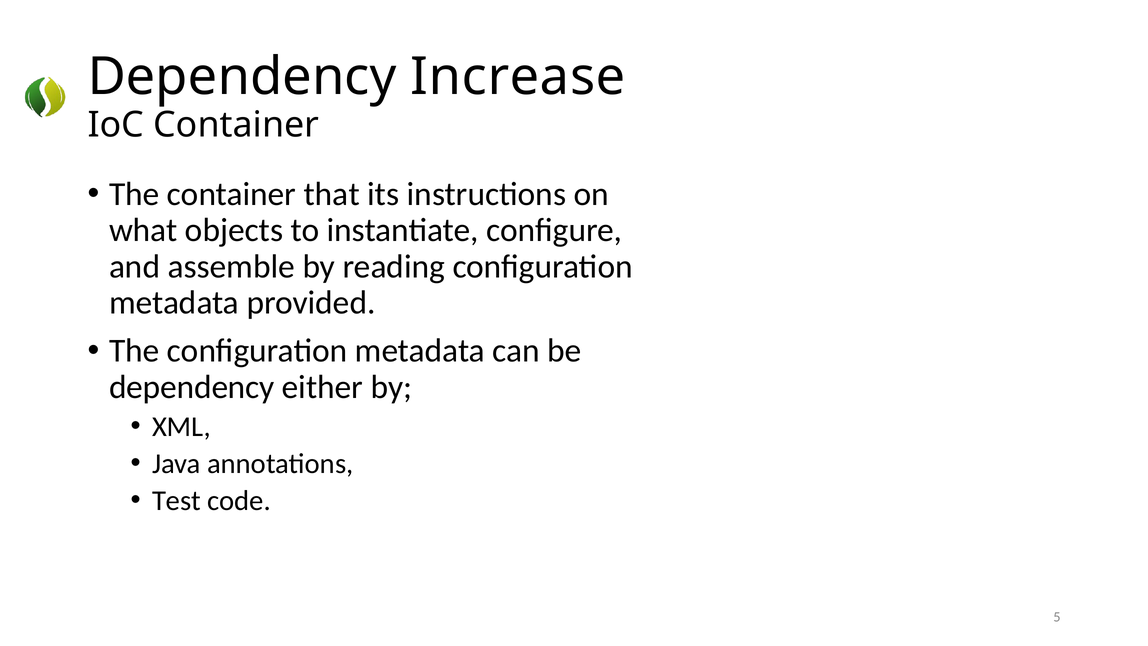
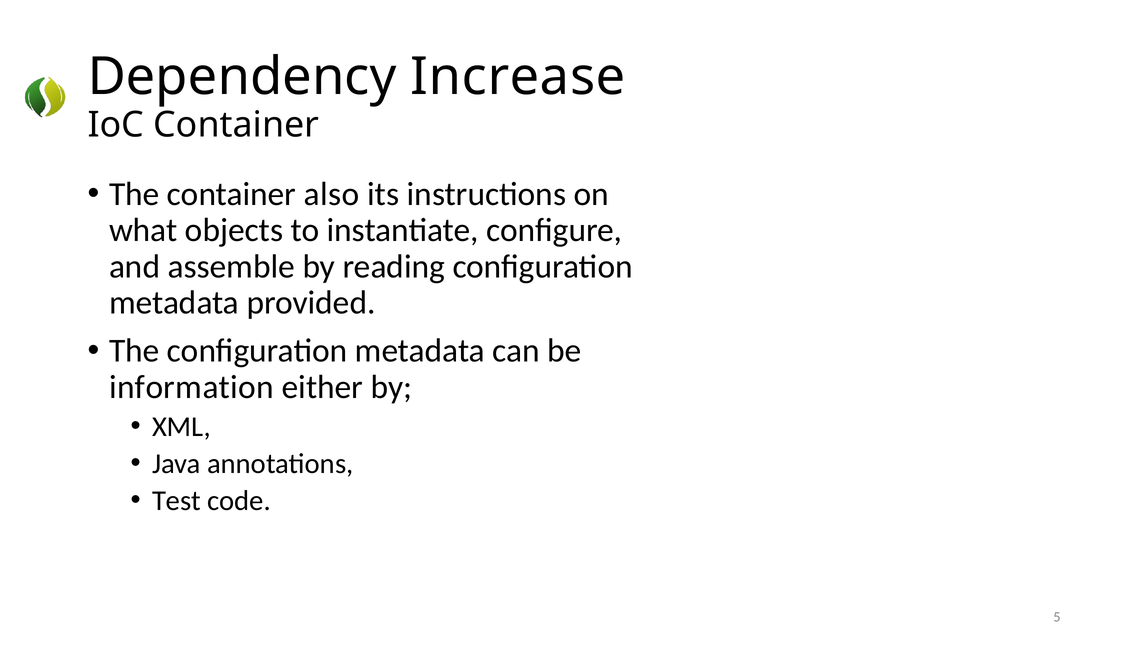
that: that -> also
dependency at (192, 387): dependency -> information
